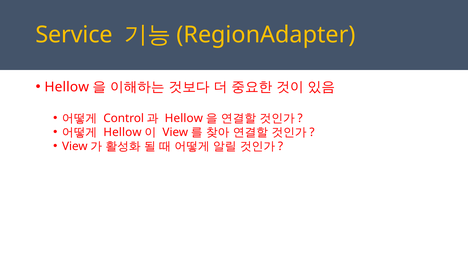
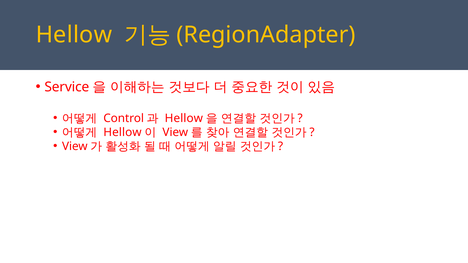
Service at (74, 35): Service -> Hellow
Hellow at (67, 87): Hellow -> Service
